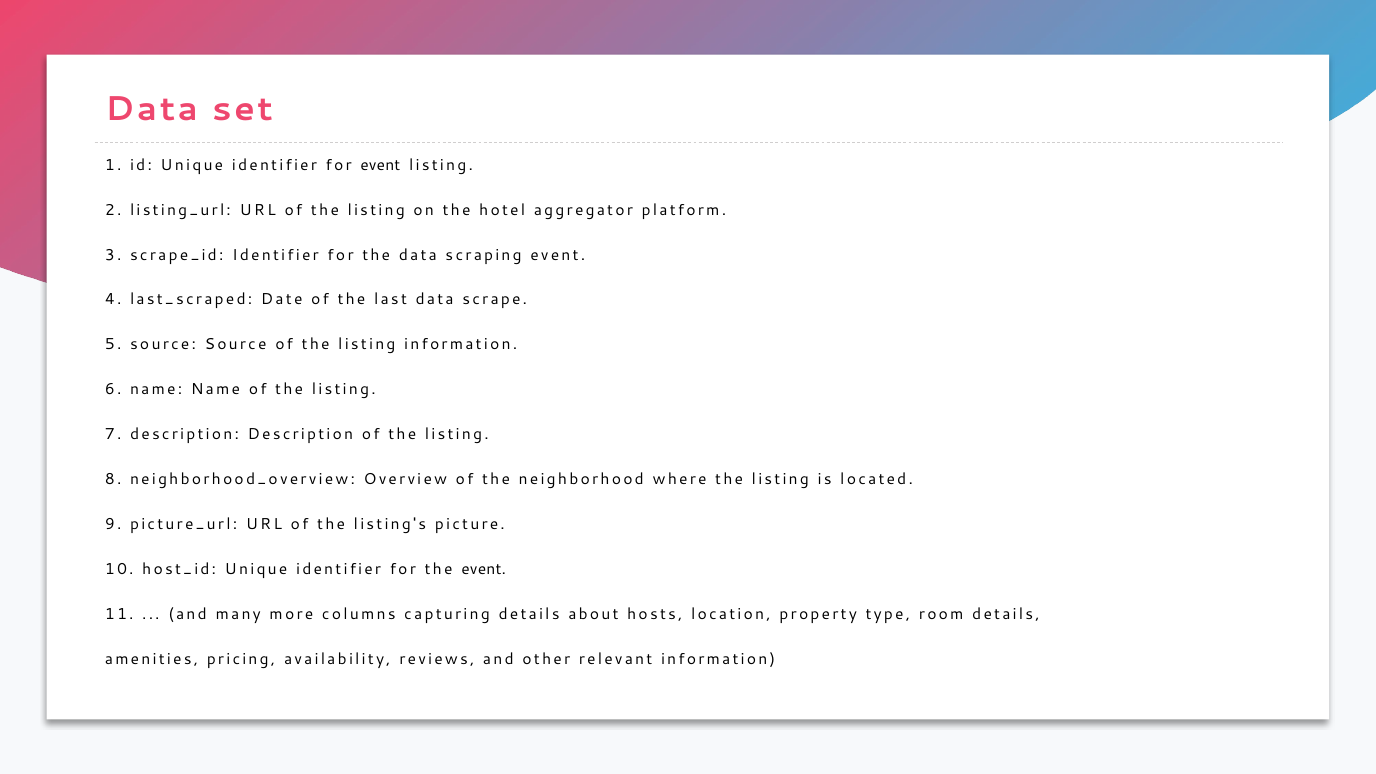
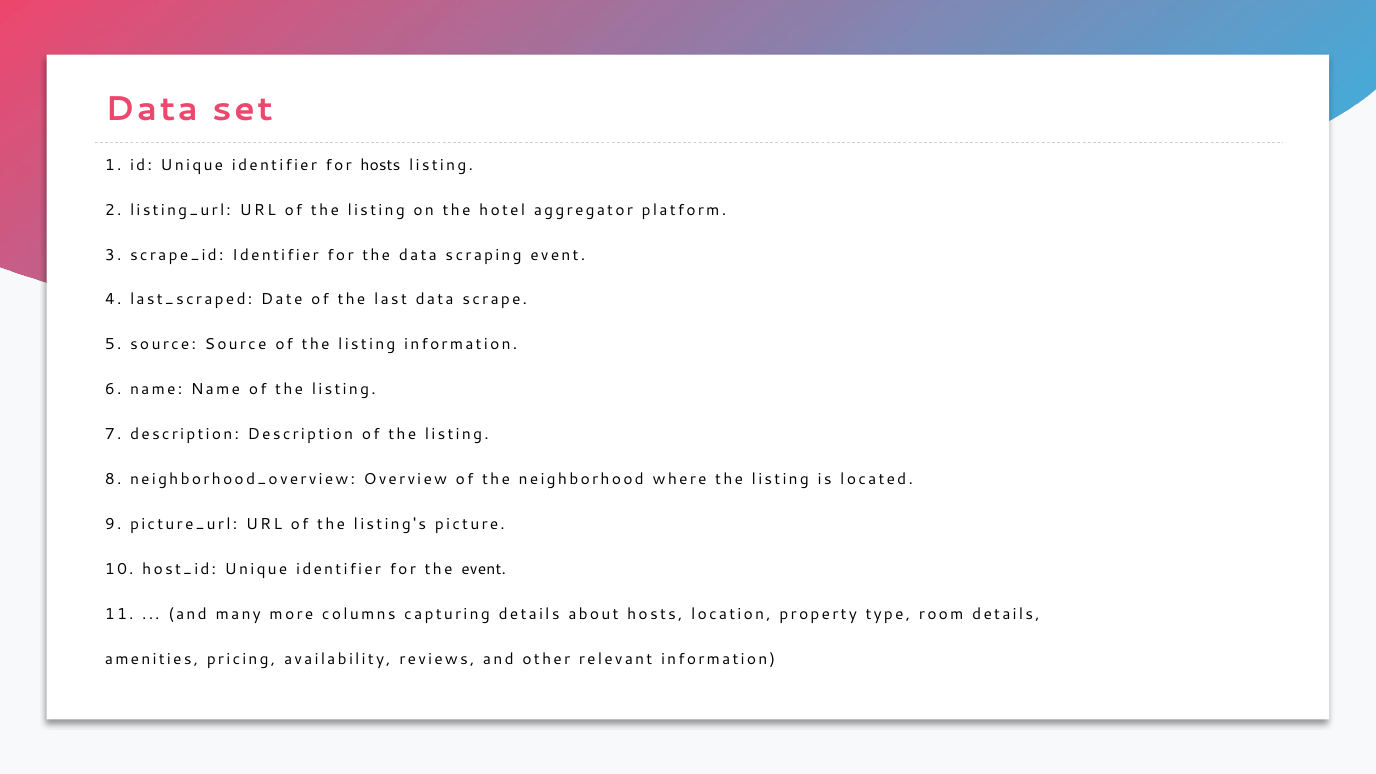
for event: event -> hosts
